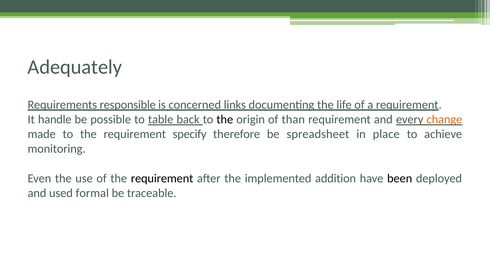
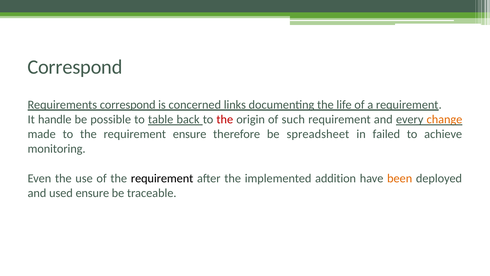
Adequately at (75, 67): Adequately -> Correspond
Requirements responsible: responsible -> correspond
the at (225, 119) colour: black -> red
than: than -> such
requirement specify: specify -> ensure
place: place -> failed
been colour: black -> orange
used formal: formal -> ensure
